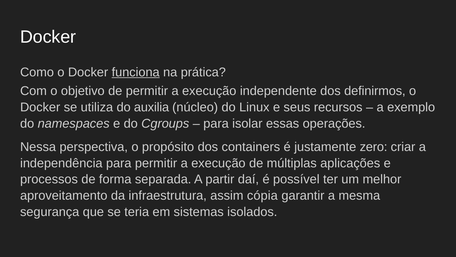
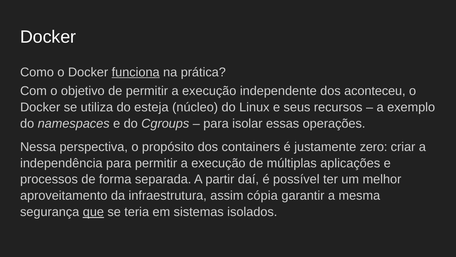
definirmos: definirmos -> aconteceu
auxilia: auxilia -> esteja
que underline: none -> present
